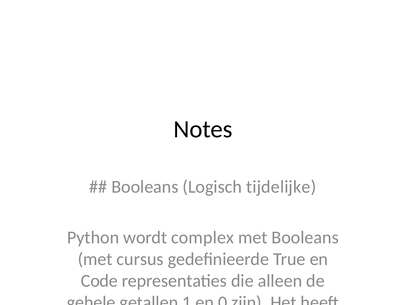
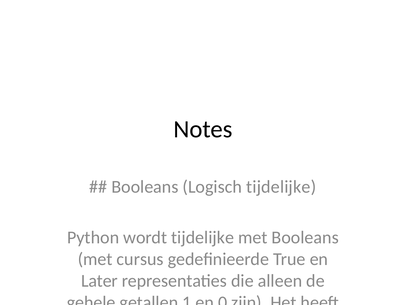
wordt complex: complex -> tijdelijke
Code at (99, 281): Code -> Later
